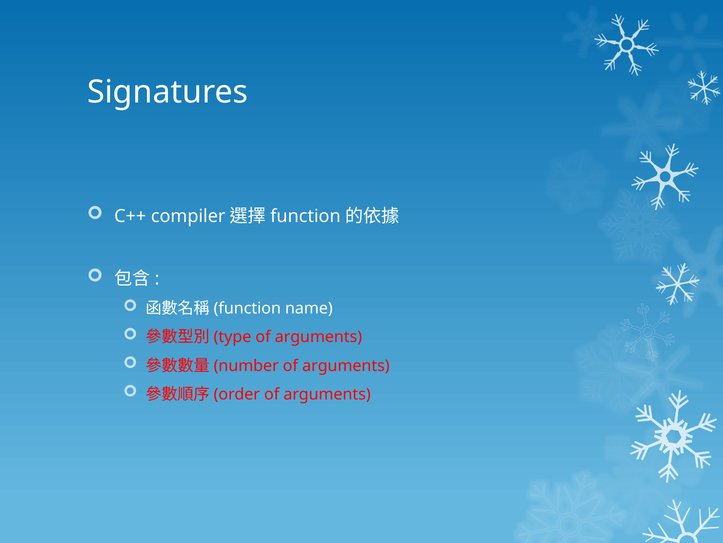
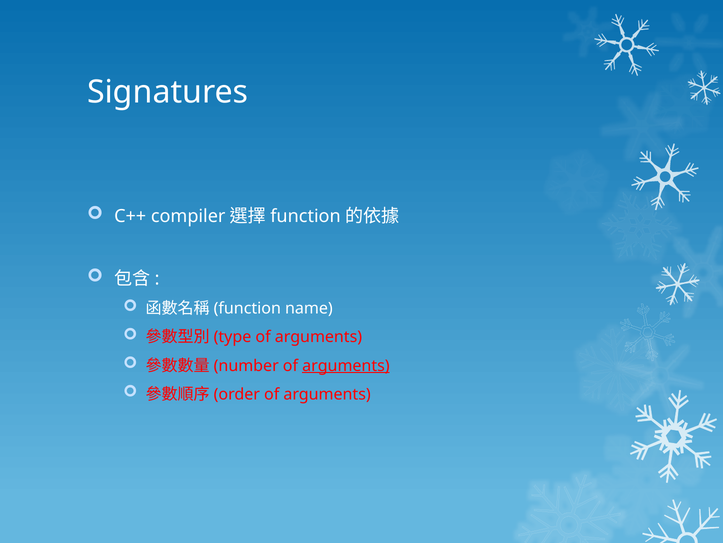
arguments at (346, 365) underline: none -> present
